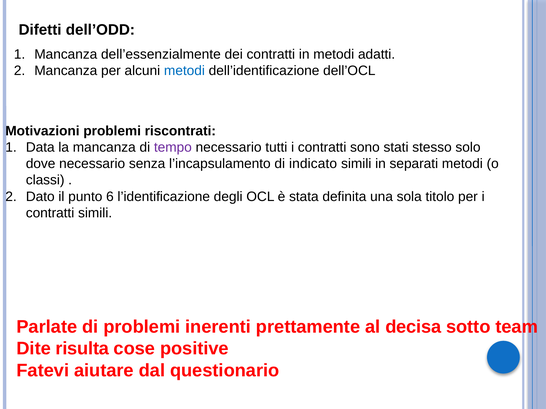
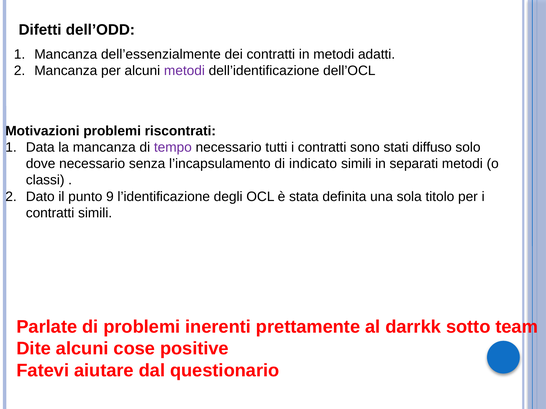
metodi at (184, 71) colour: blue -> purple
stesso: stesso -> diffuso
6: 6 -> 9
decisa: decisa -> darrkk
Dite risulta: risulta -> alcuni
